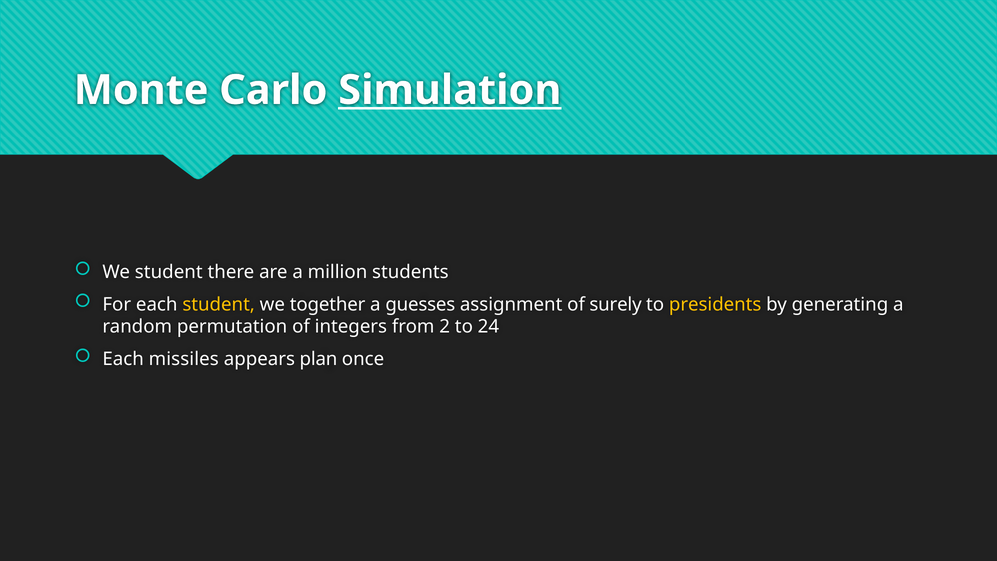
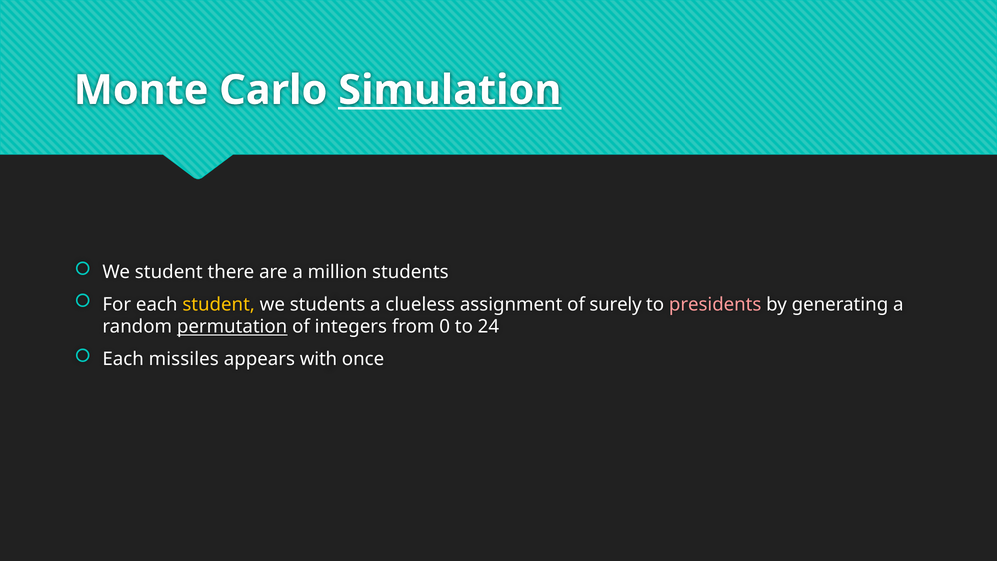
we together: together -> students
guesses: guesses -> clueless
presidents colour: yellow -> pink
permutation underline: none -> present
2: 2 -> 0
plan: plan -> with
